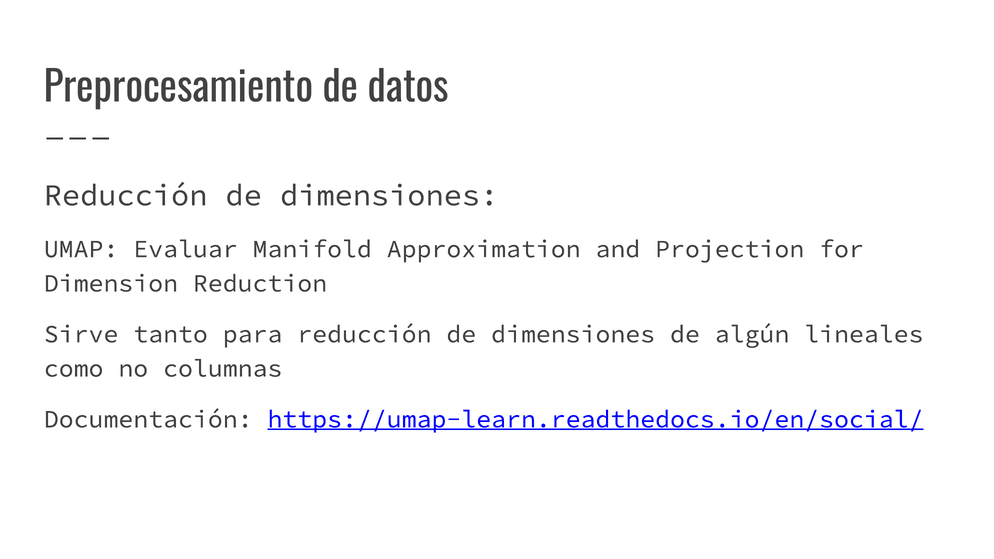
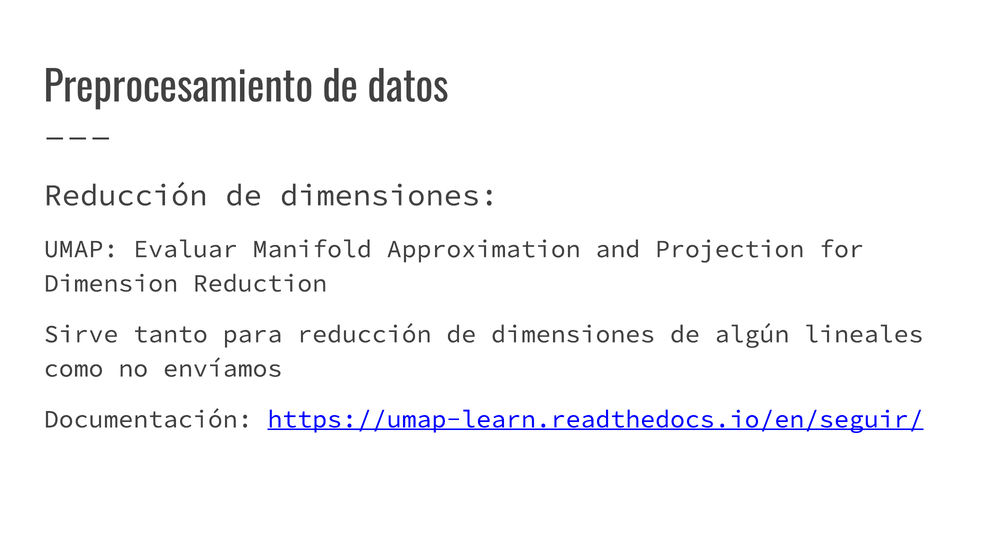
columnas: columnas -> envíamos
https://umap-learn.readthedocs.io/en/social/: https://umap-learn.readthedocs.io/en/social/ -> https://umap-learn.readthedocs.io/en/seguir/
